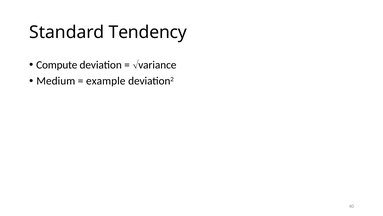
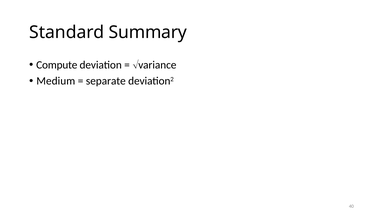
Tendency: Tendency -> Summary
example: example -> separate
